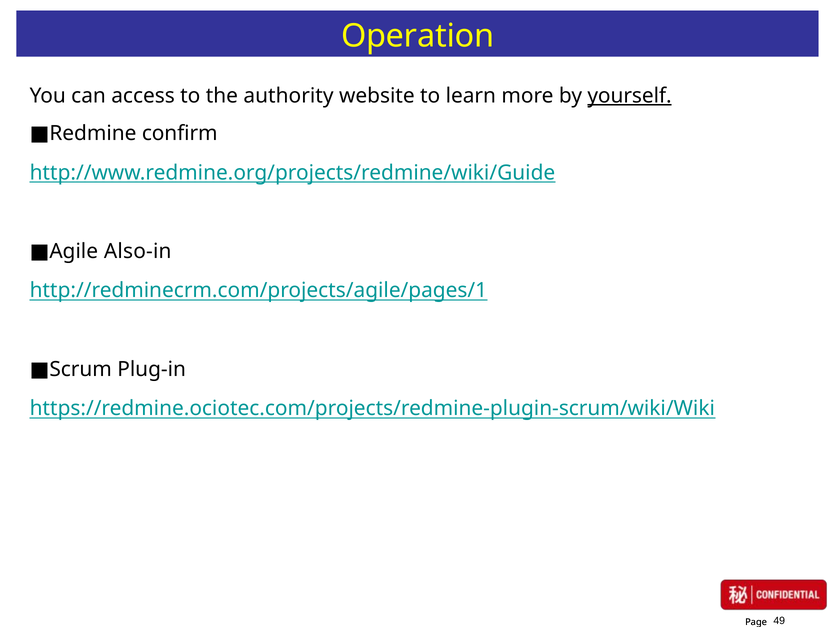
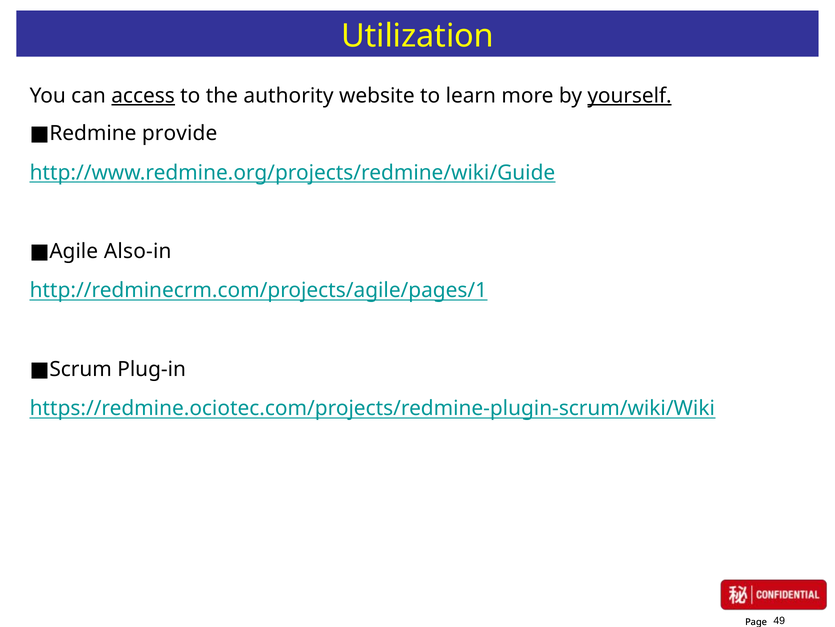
Operation: Operation -> Utilization
access underline: none -> present
confirm: confirm -> provide
